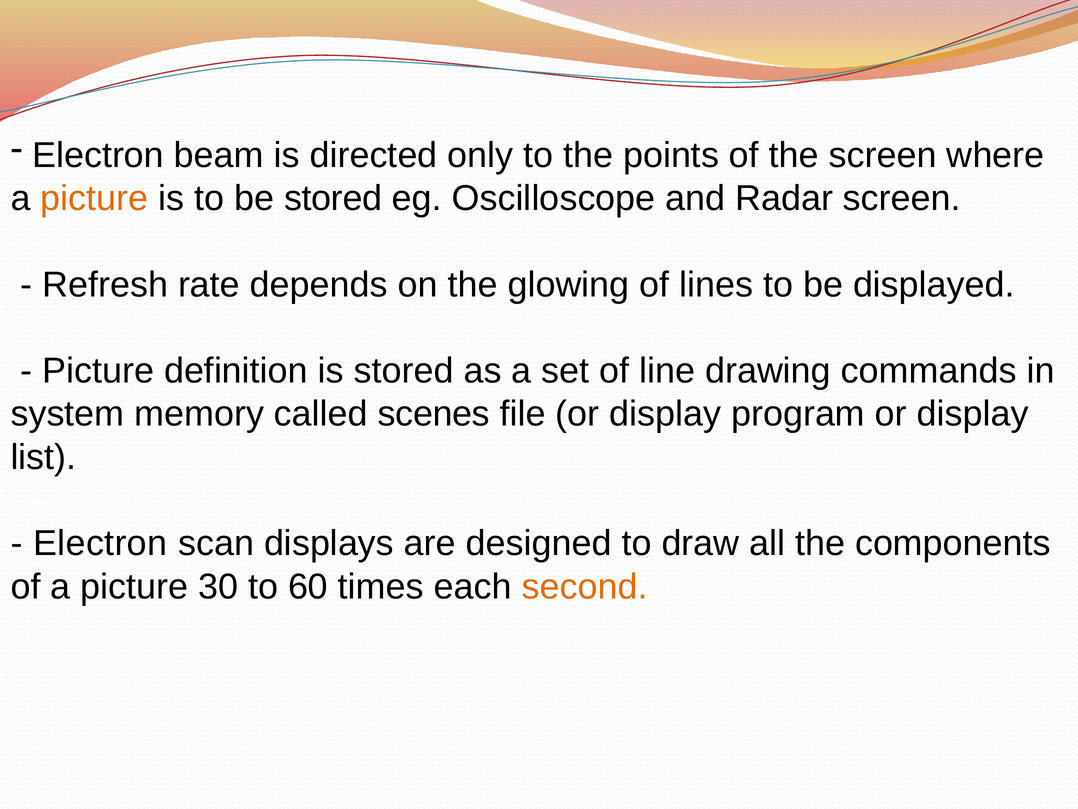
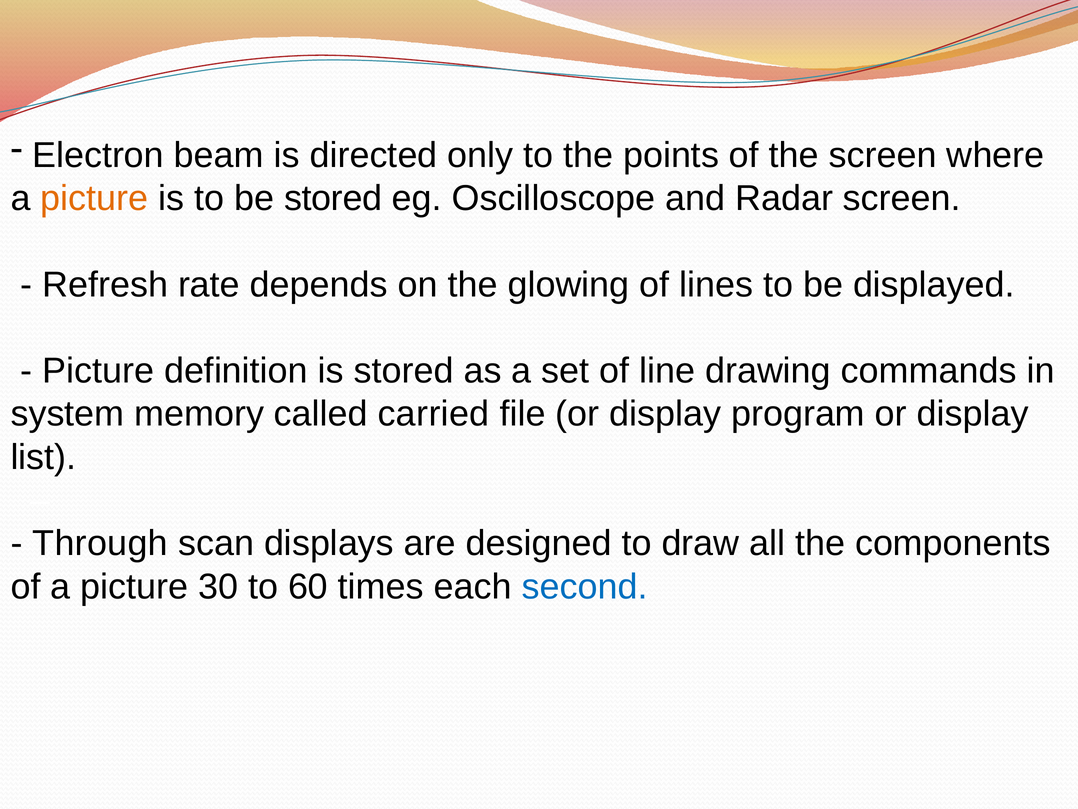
scenes: scenes -> carried
Electron at (100, 543): Electron -> Through
second colour: orange -> blue
